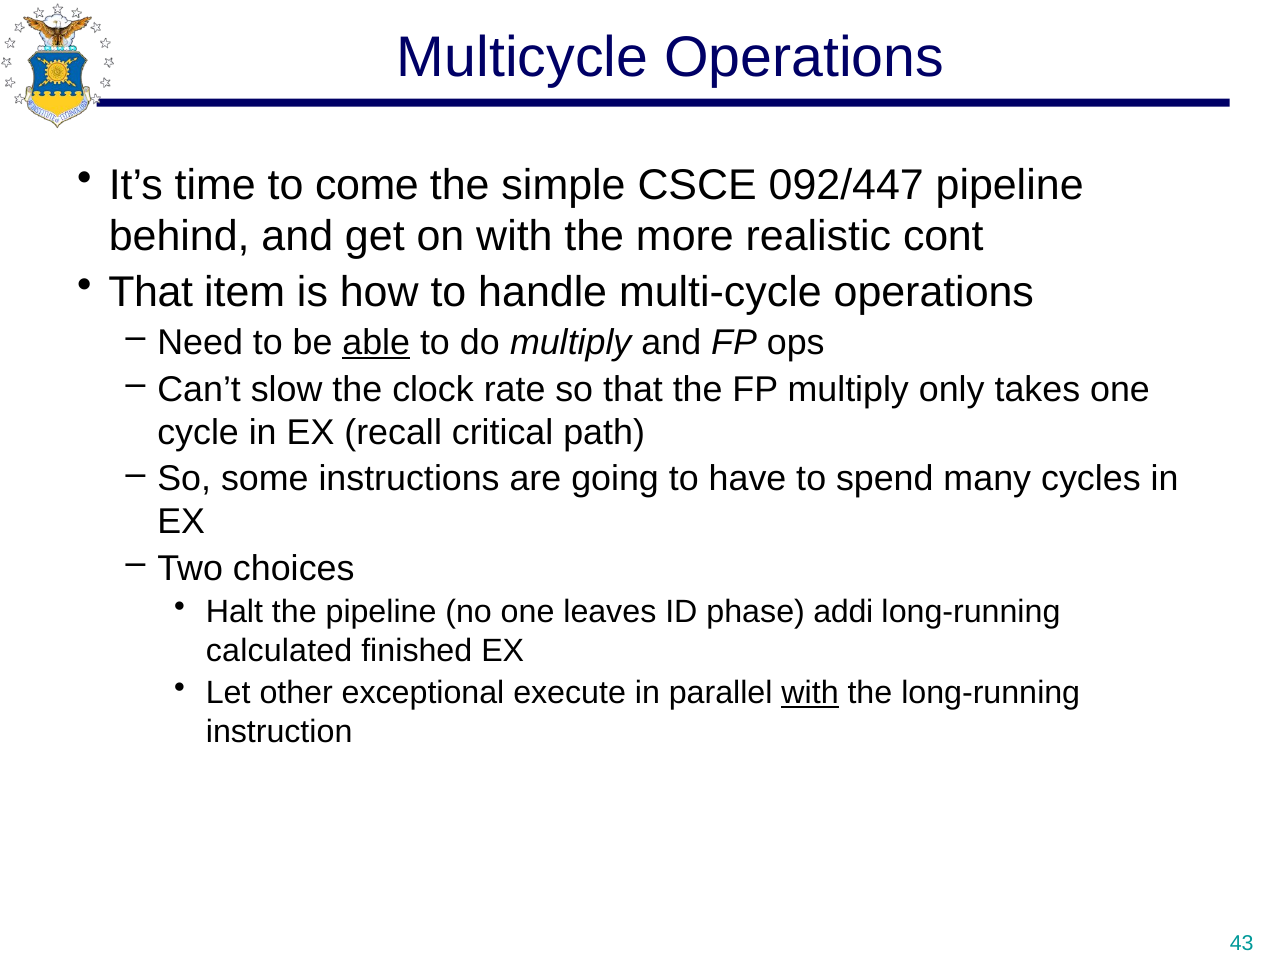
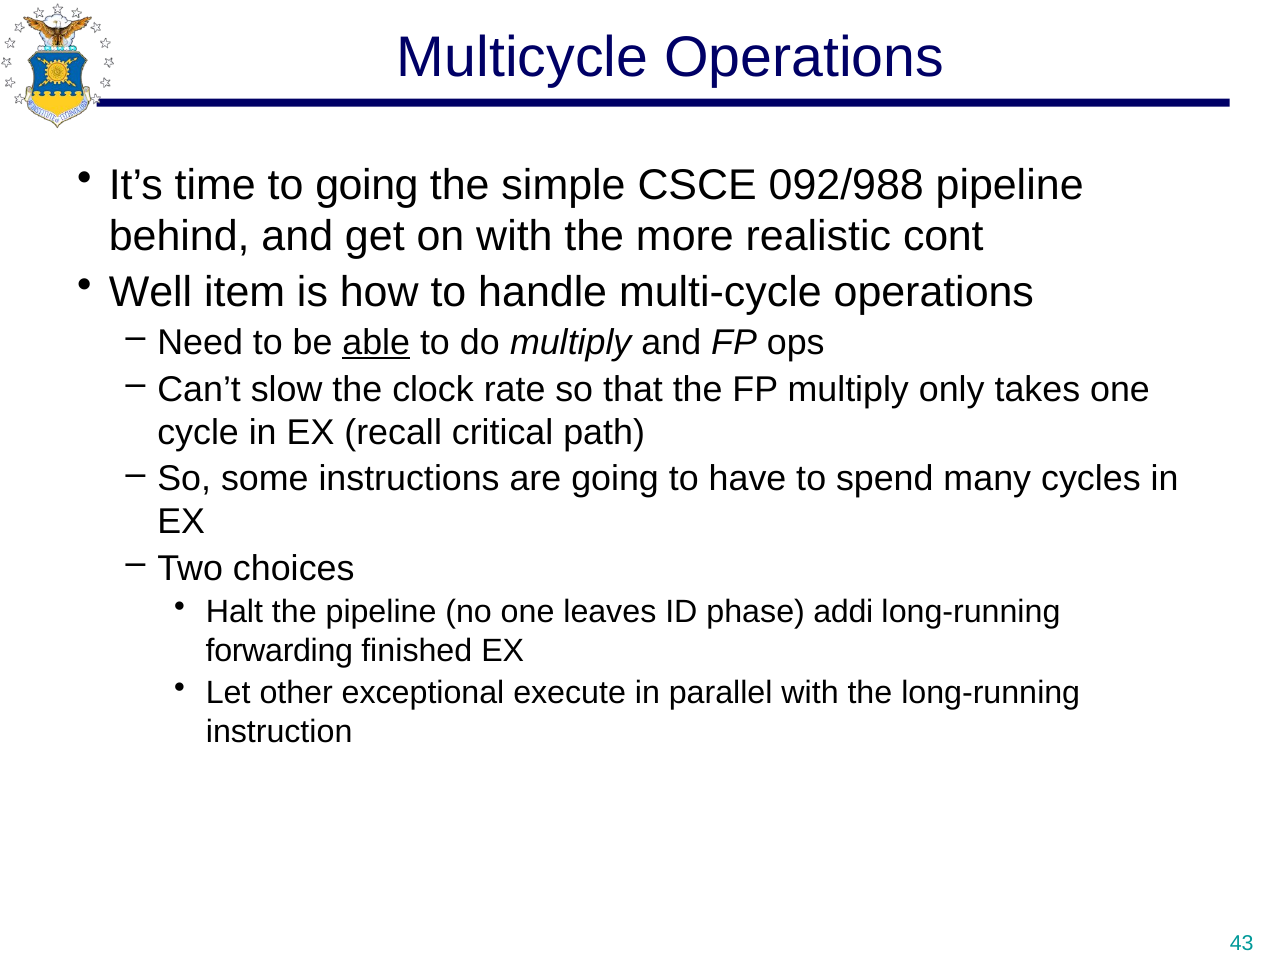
to come: come -> going
092/447: 092/447 -> 092/988
That at (151, 293): That -> Well
calculated: calculated -> forwarding
with at (810, 693) underline: present -> none
